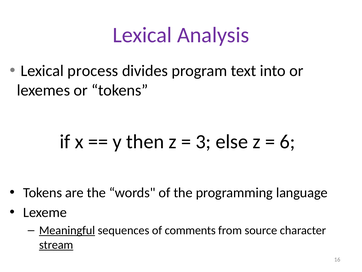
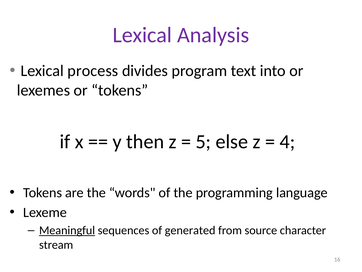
3: 3 -> 5
6: 6 -> 4
comments: comments -> generated
stream underline: present -> none
